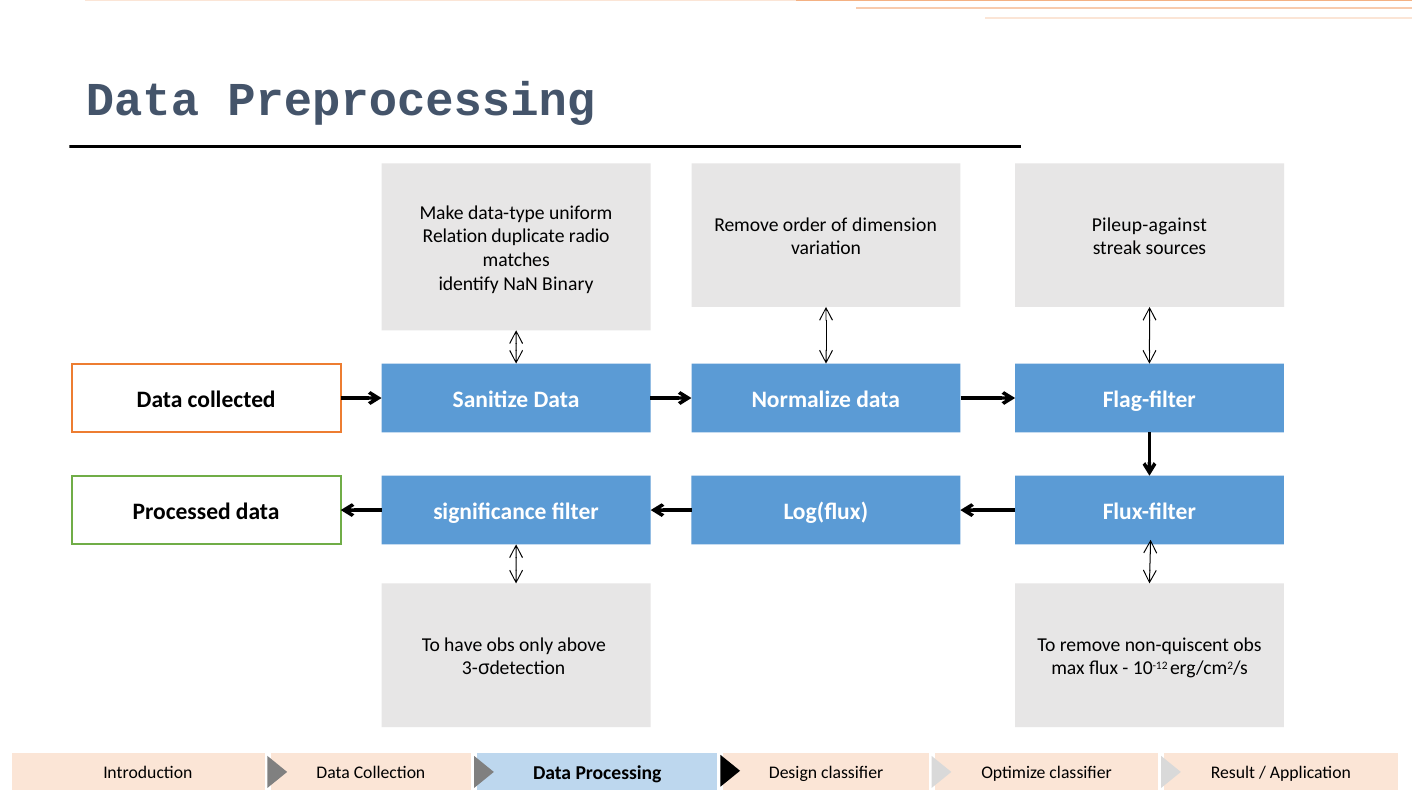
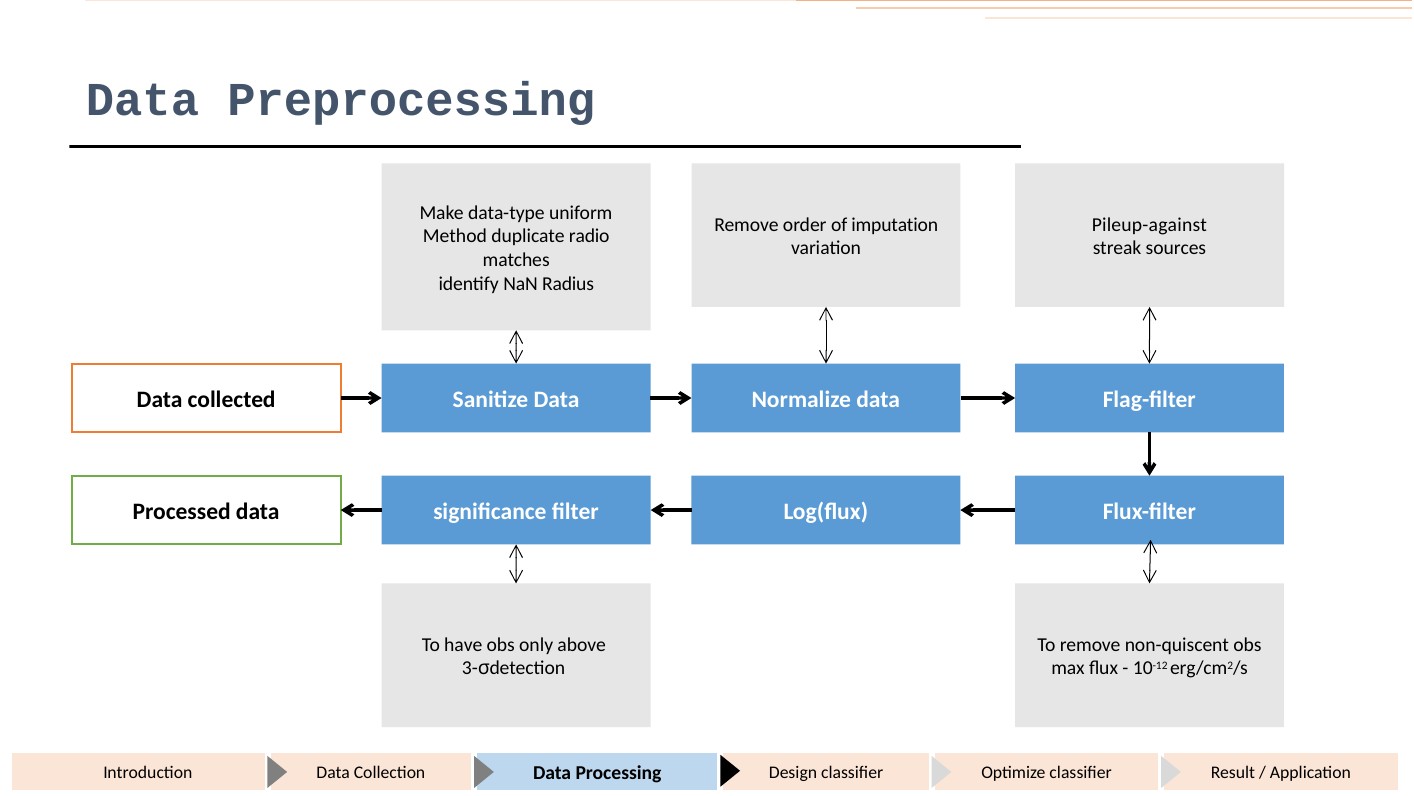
dimension: dimension -> imputation
Relation: Relation -> Method
Binary: Binary -> Radius
